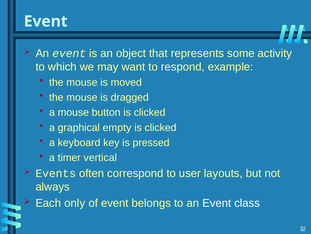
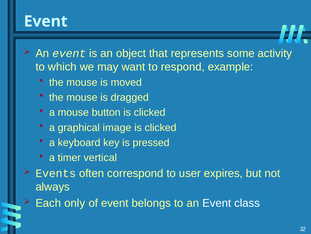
empty: empty -> image
layouts: layouts -> expires
